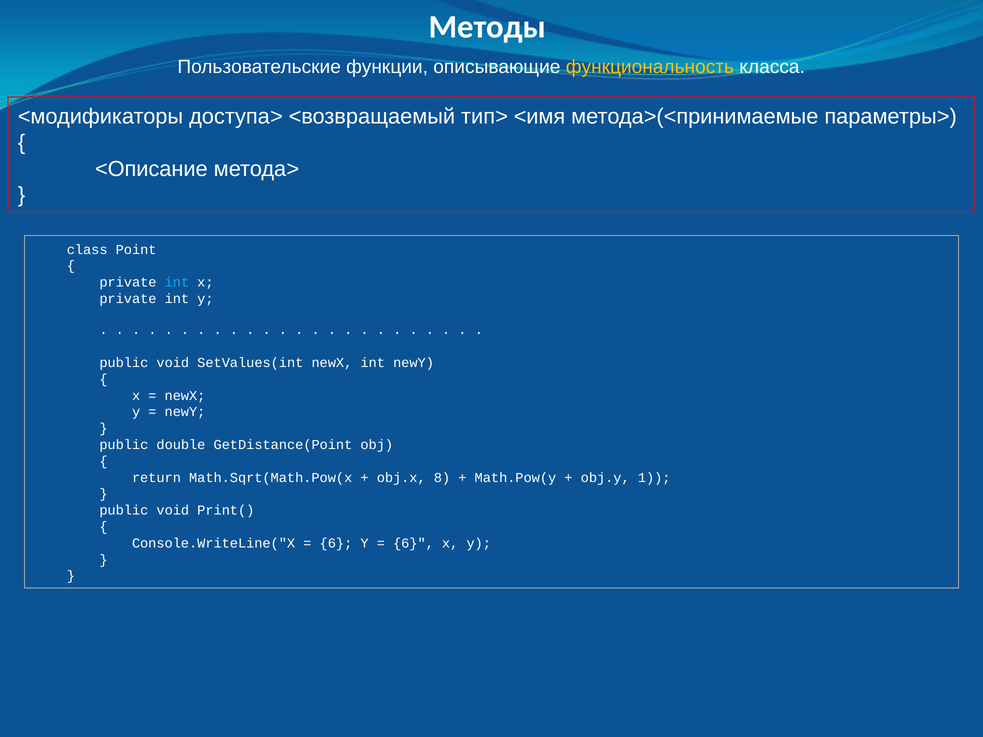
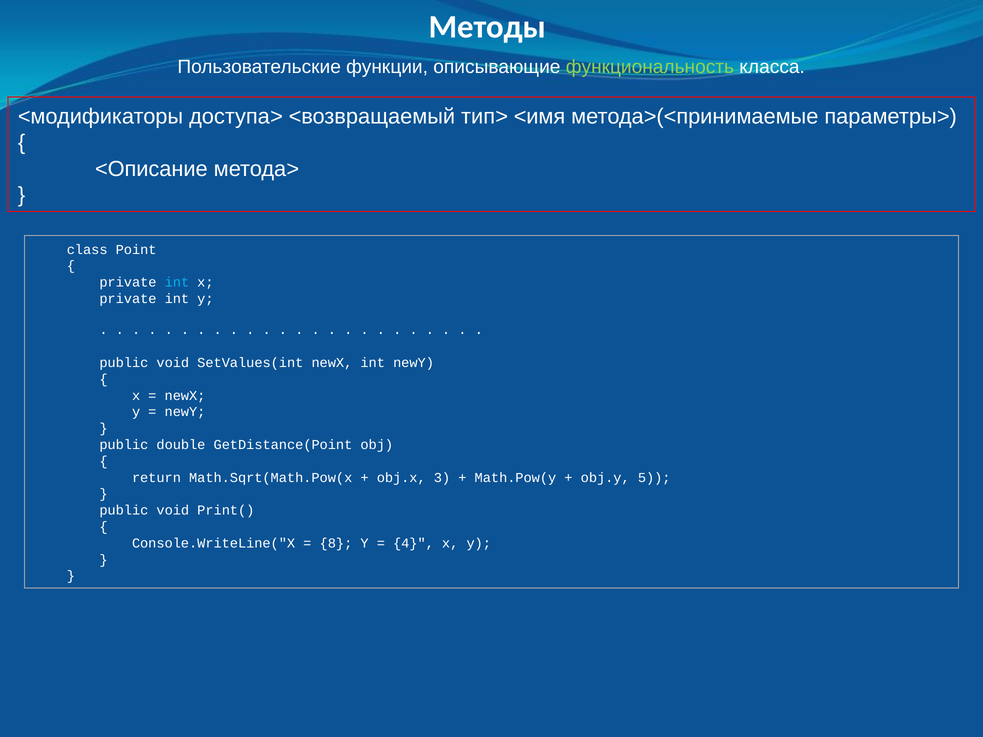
функциональность colour: yellow -> light green
8: 8 -> 3
1: 1 -> 5
6 at (336, 543): 6 -> 8
6 at (413, 543): 6 -> 4
